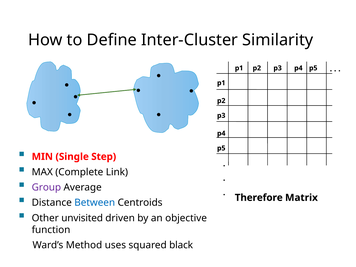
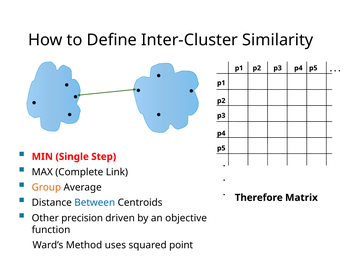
Group colour: purple -> orange
unvisited: unvisited -> precision
black: black -> point
